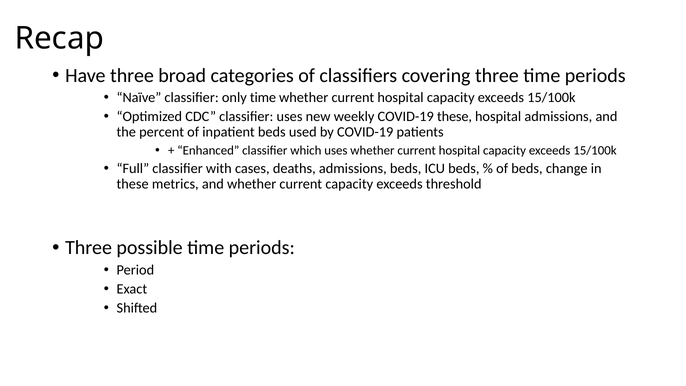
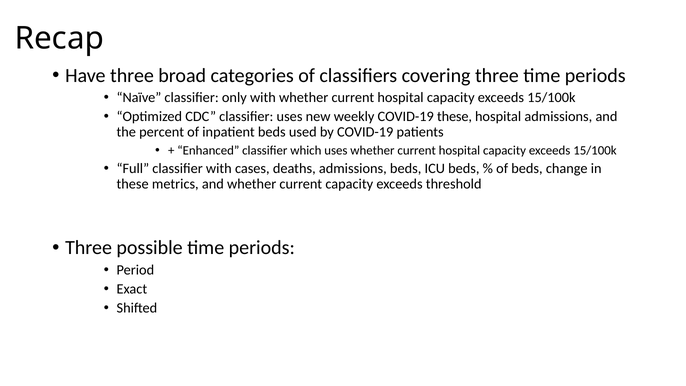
only time: time -> with
